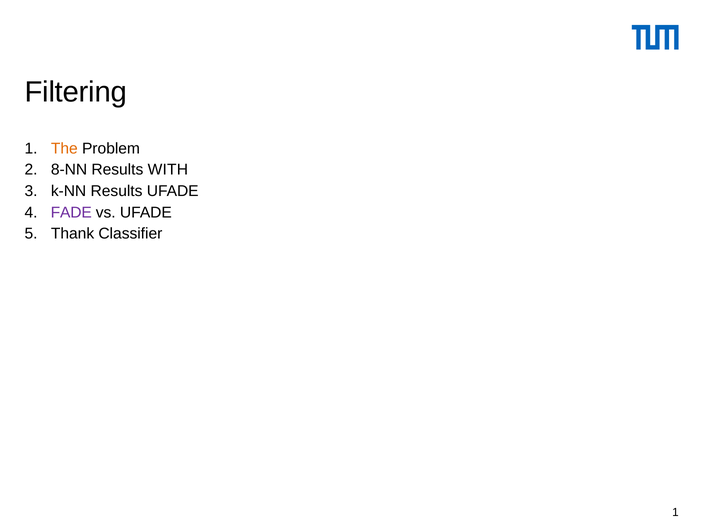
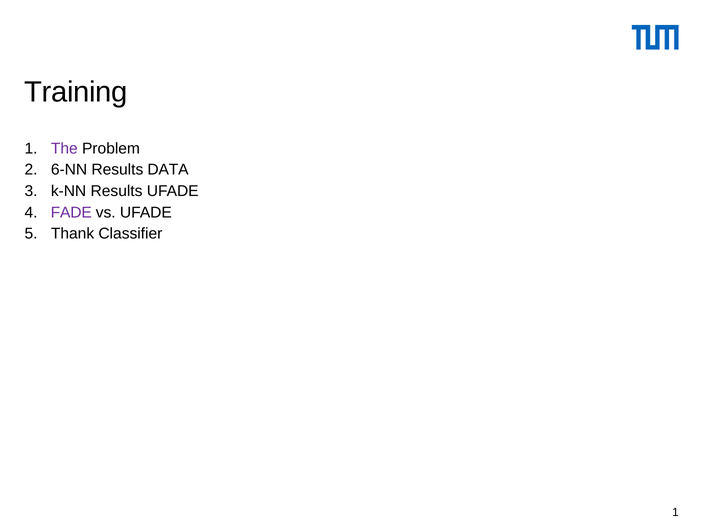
Filtering: Filtering -> Training
The colour: orange -> purple
8-NN: 8-NN -> 6-NN
WITH: WITH -> DATA
